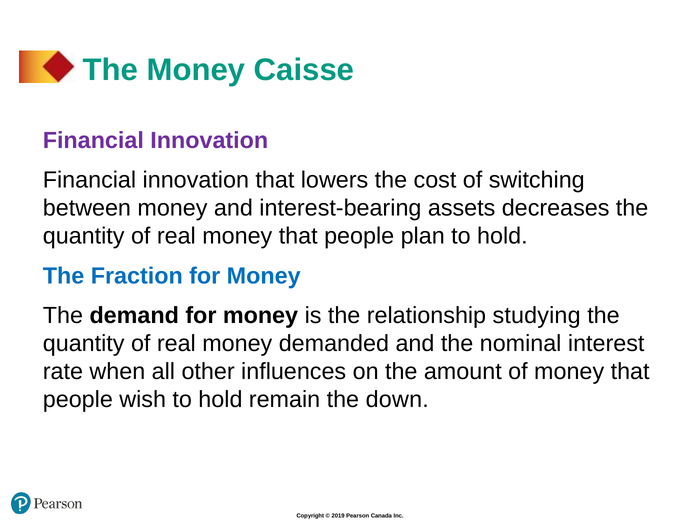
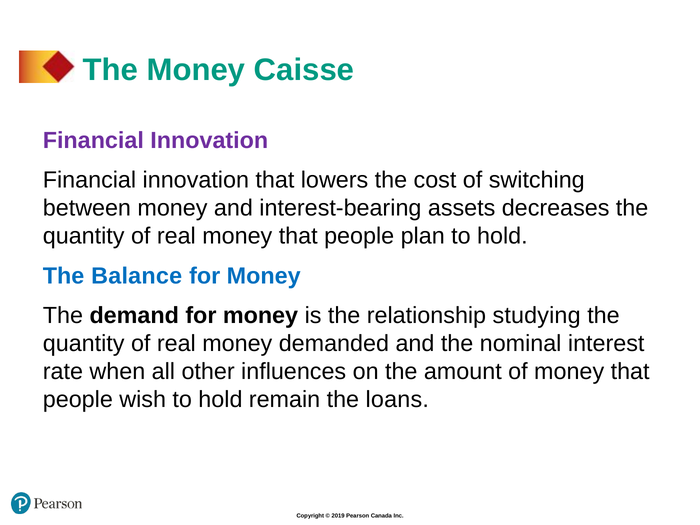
Fraction: Fraction -> Balance
down: down -> loans
